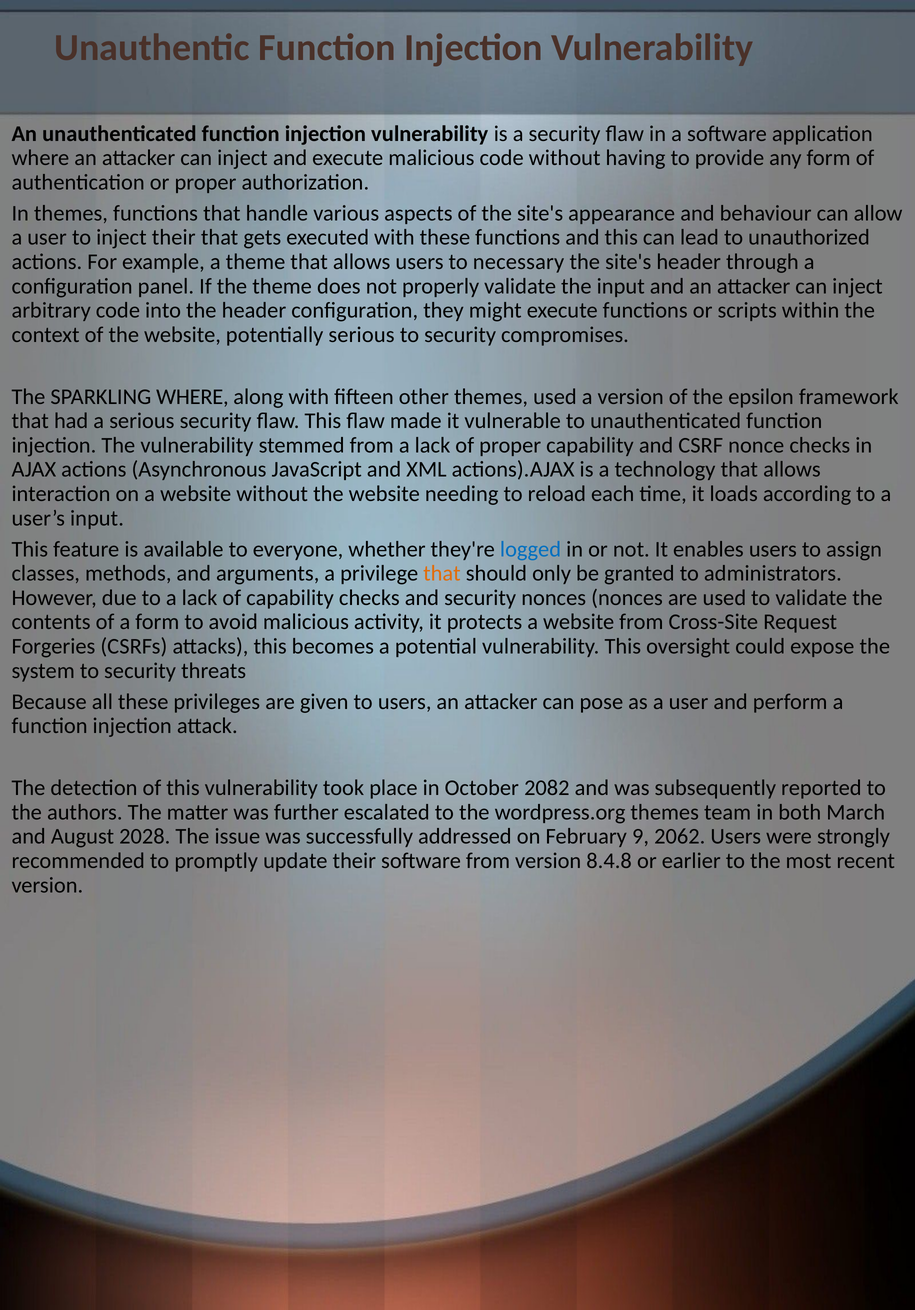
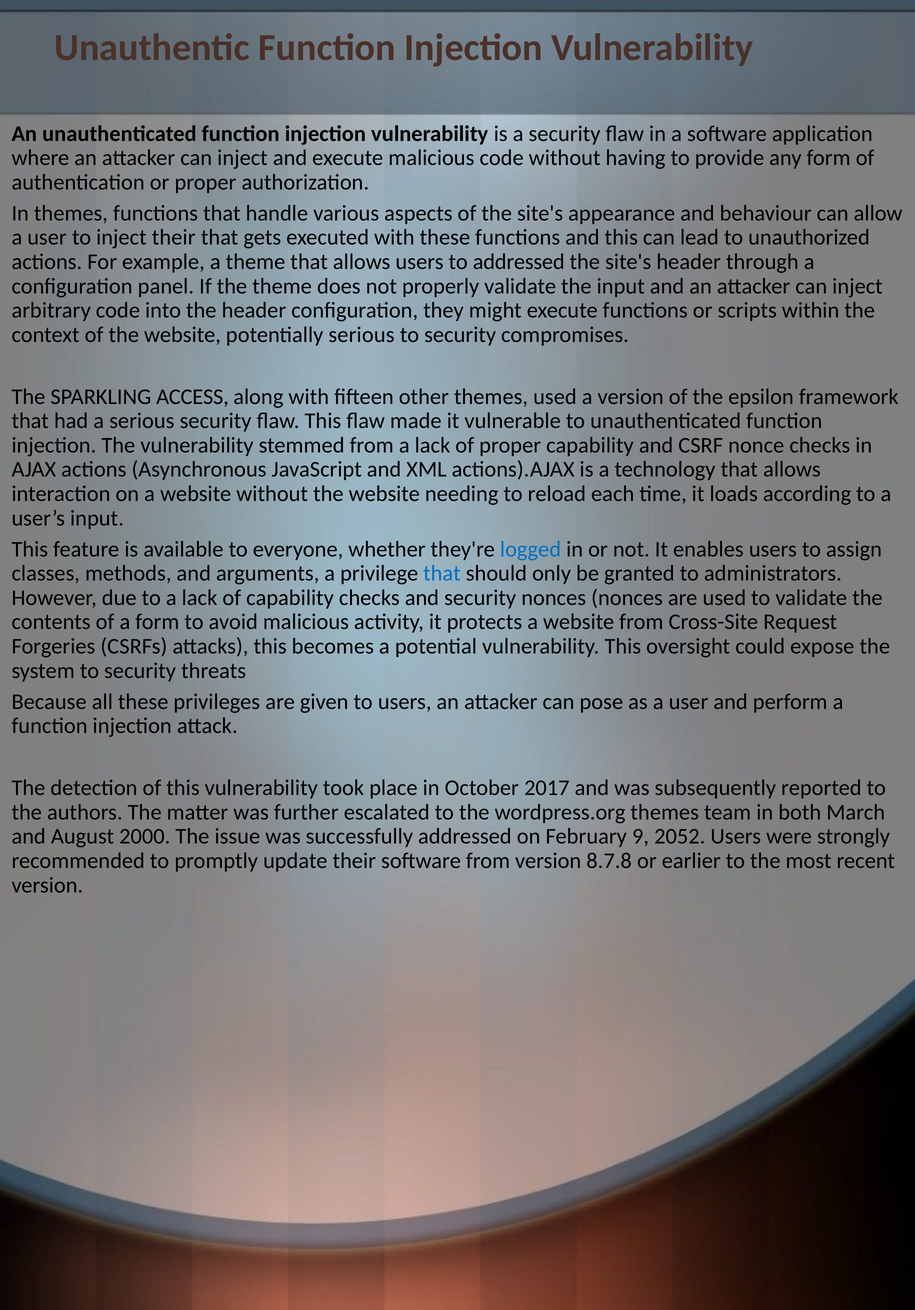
to necessary: necessary -> addressed
SPARKLING WHERE: WHERE -> ACCESS
that at (442, 573) colour: orange -> blue
2082: 2082 -> 2017
2028: 2028 -> 2000
2062: 2062 -> 2052
8.4.8: 8.4.8 -> 8.7.8
